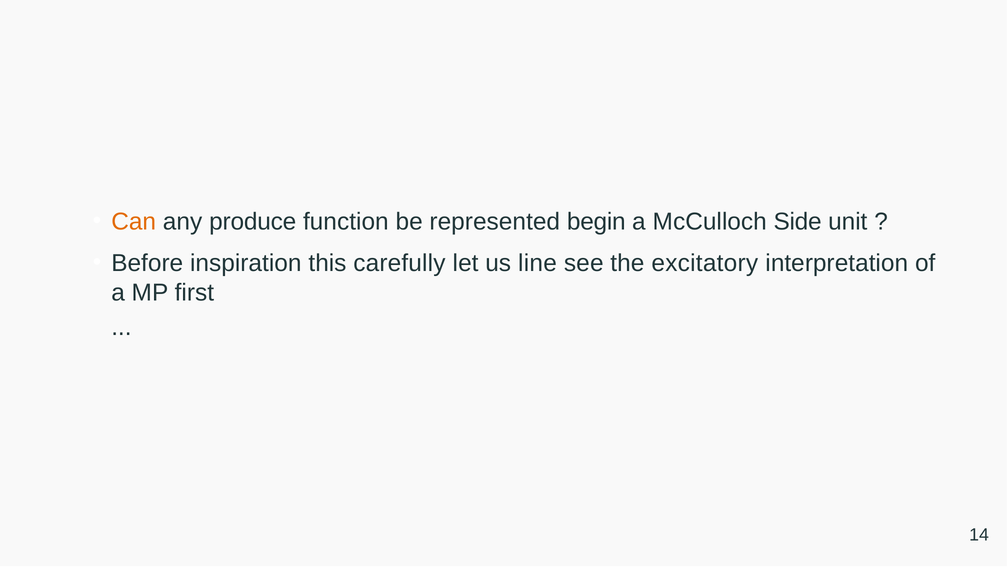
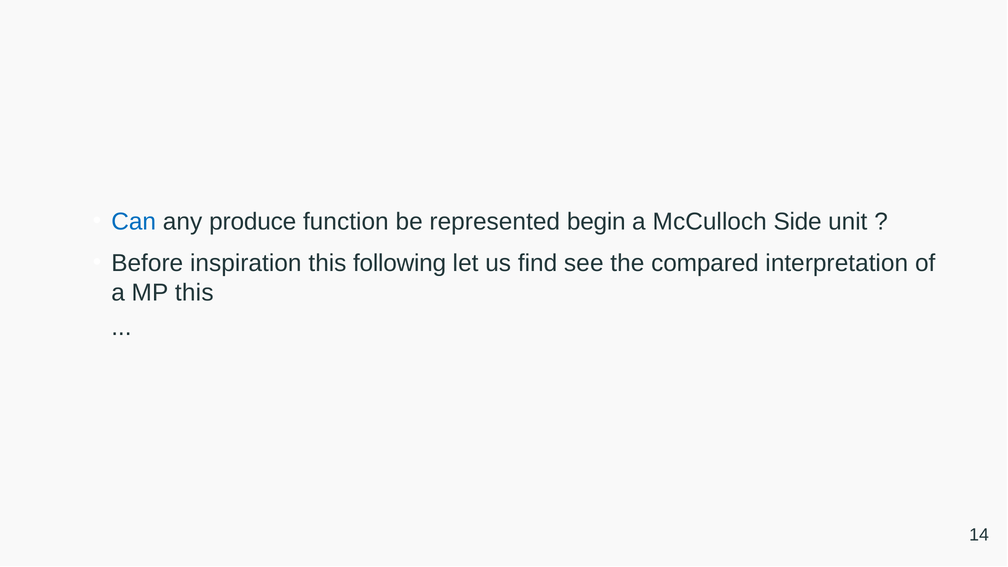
Can colour: orange -> blue
carefully: carefully -> following
line: line -> find
excitatory: excitatory -> compared
MP first: first -> this
